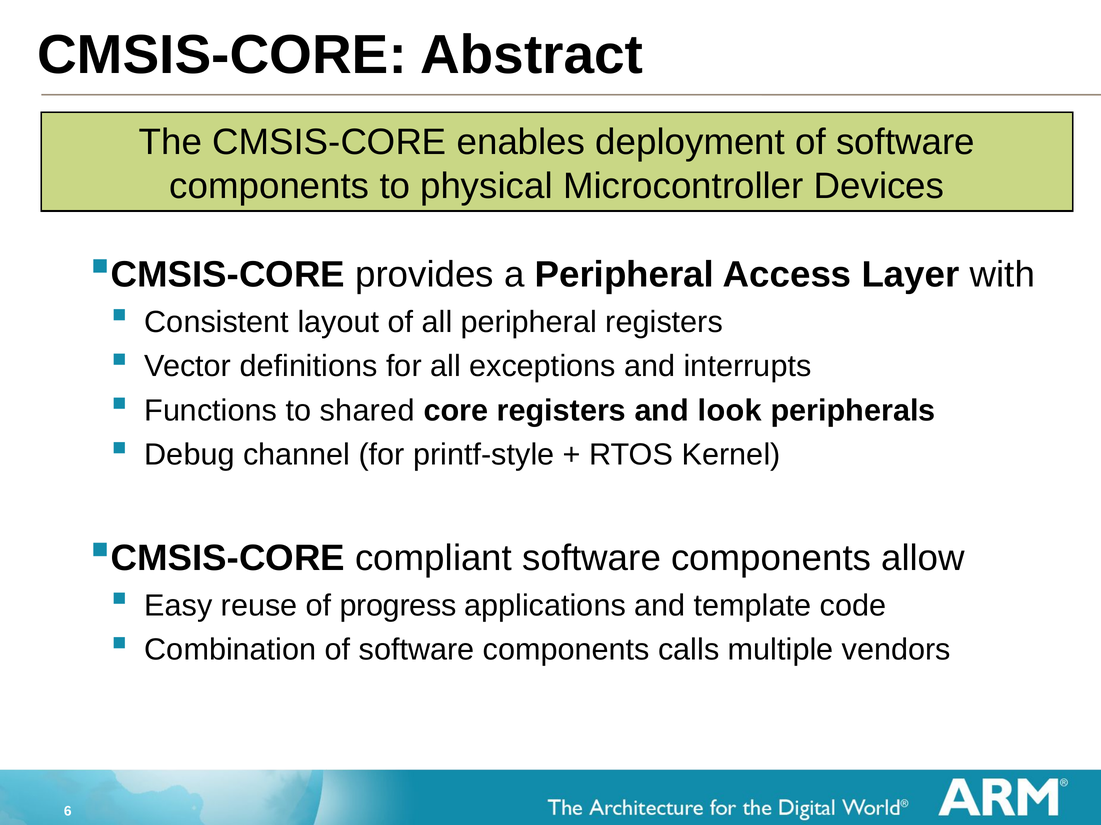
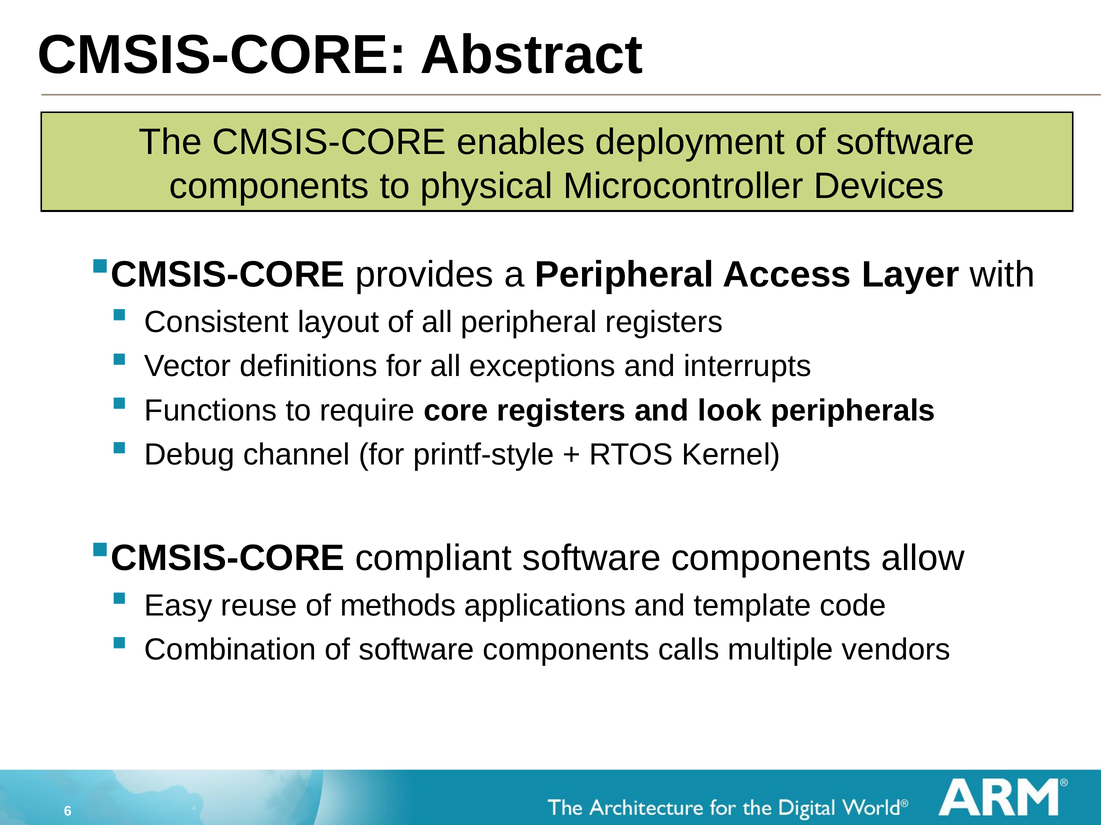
shared: shared -> require
progress: progress -> methods
